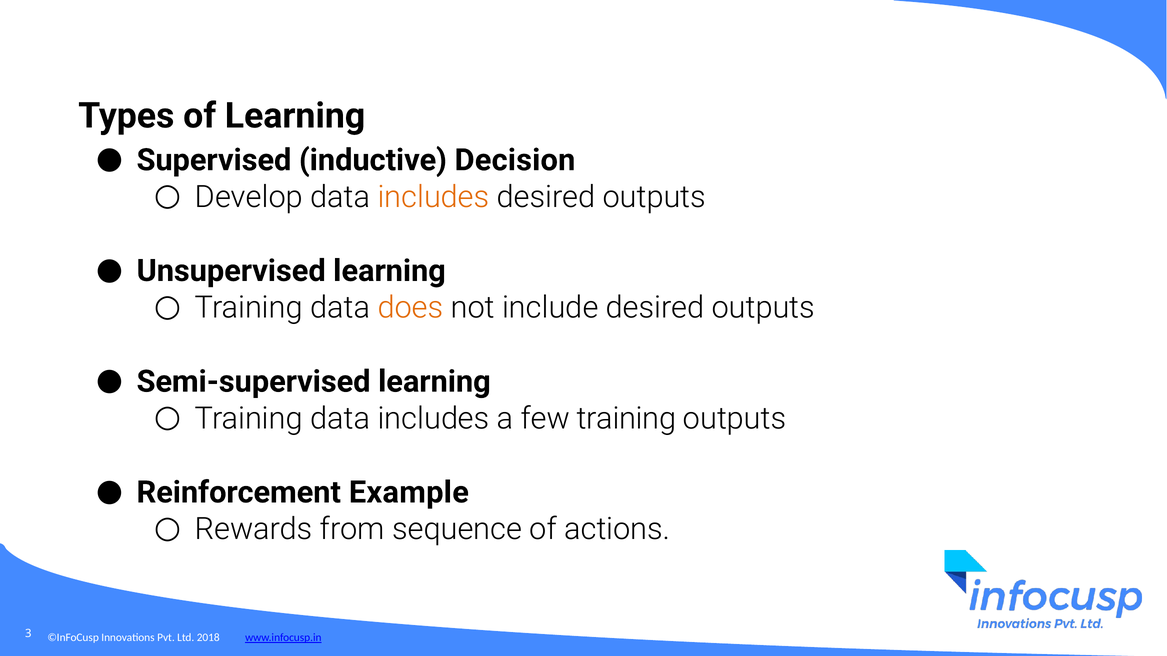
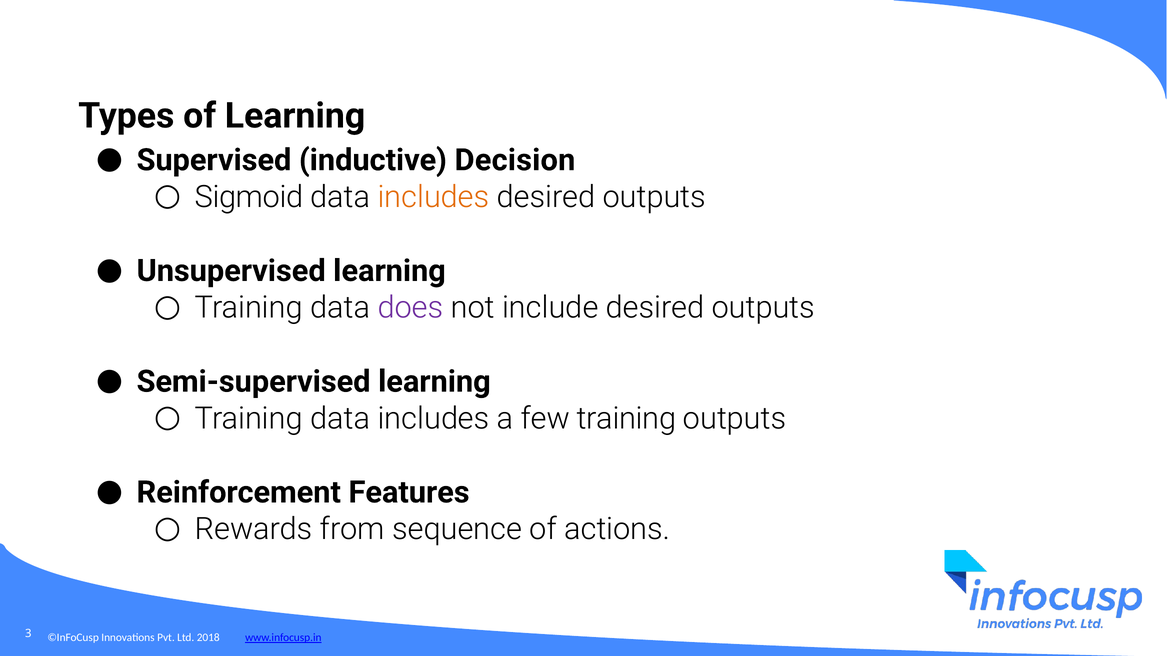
Develop: Develop -> Sigmoid
does colour: orange -> purple
Example: Example -> Features
